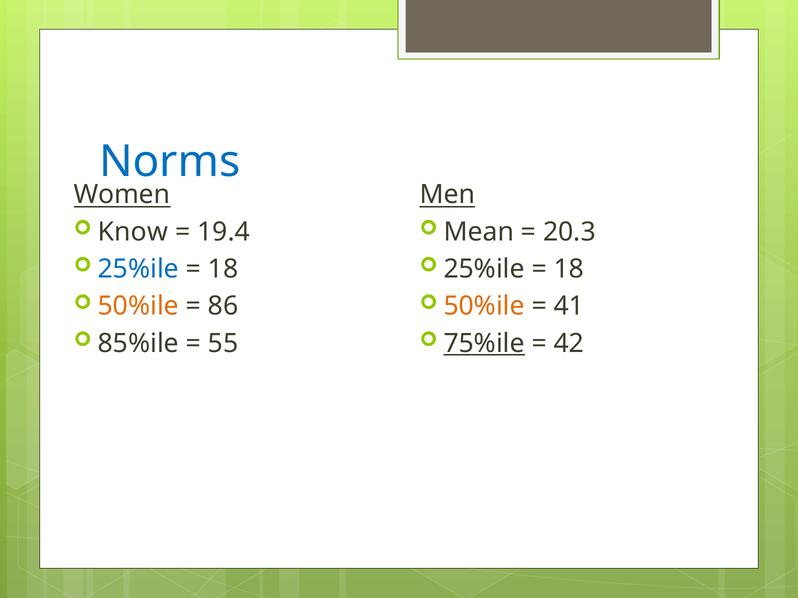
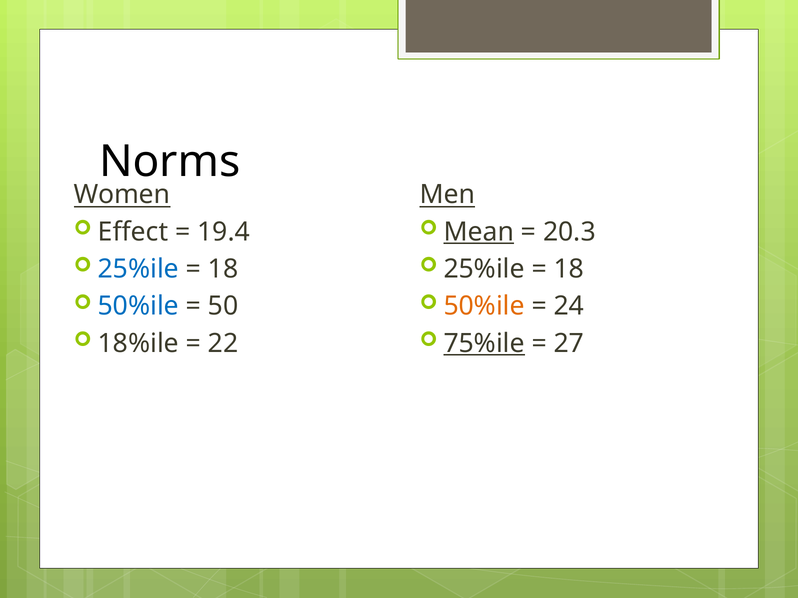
Norms colour: blue -> black
Know: Know -> Effect
Mean underline: none -> present
50%ile at (138, 306) colour: orange -> blue
86: 86 -> 50
41: 41 -> 24
85%ile: 85%ile -> 18%ile
55: 55 -> 22
42: 42 -> 27
